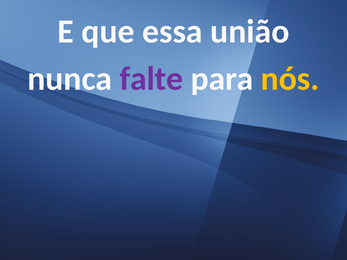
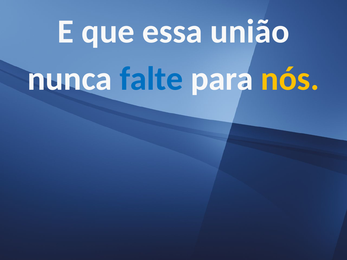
falte colour: purple -> blue
